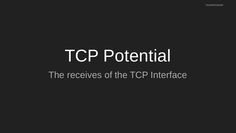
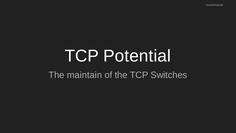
receives: receives -> maintain
Interface: Interface -> Switches
